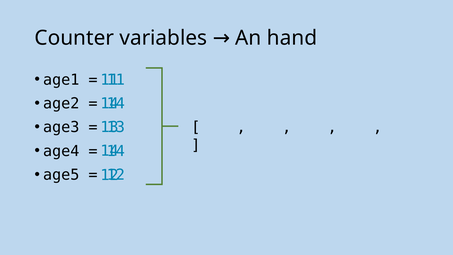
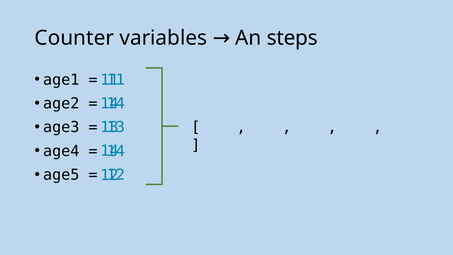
hand: hand -> steps
